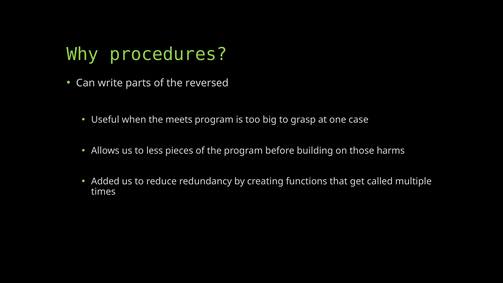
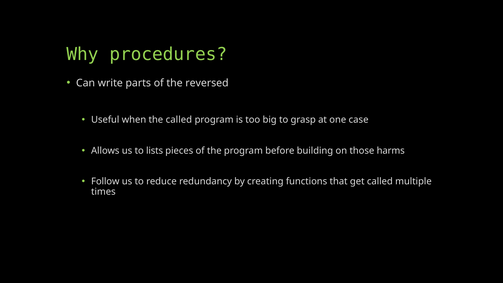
the meets: meets -> called
less: less -> lists
Added: Added -> Follow
